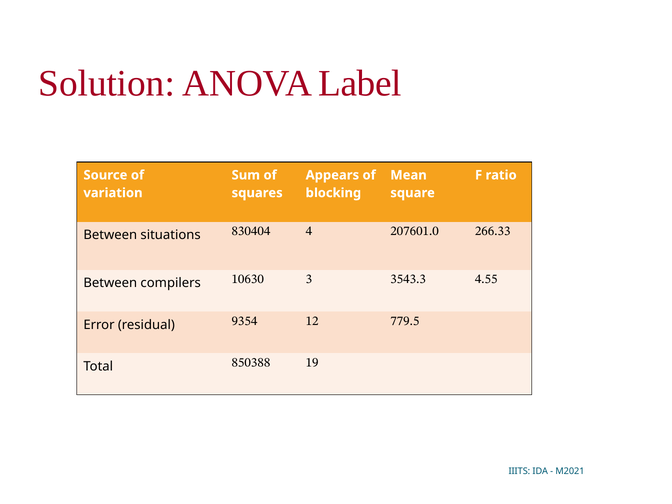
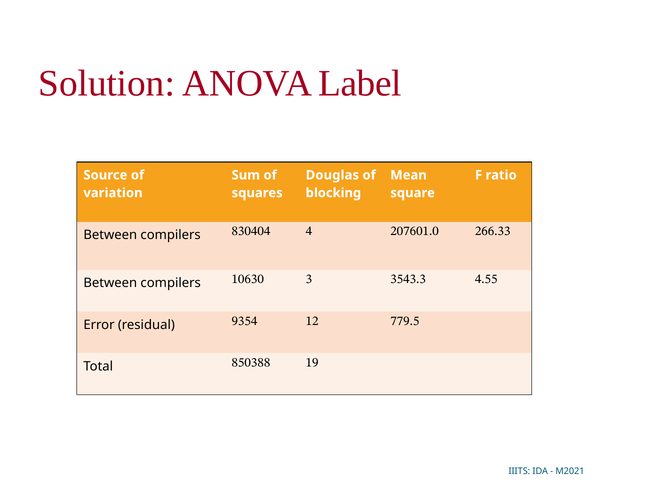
Appears: Appears -> Douglas
situations at (171, 235): situations -> compilers
